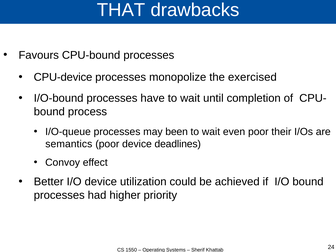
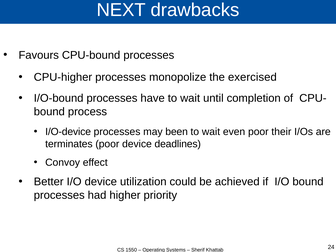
THAT: THAT -> NEXT
CPU-device: CPU-device -> CPU-higher
I/O-queue: I/O-queue -> I/O-device
semantics: semantics -> terminates
